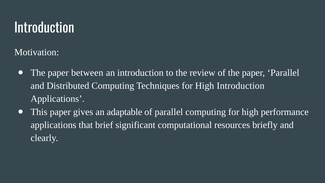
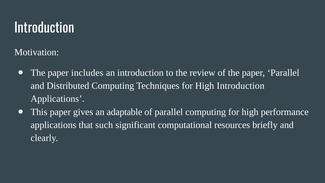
between: between -> includes
brief: brief -> such
